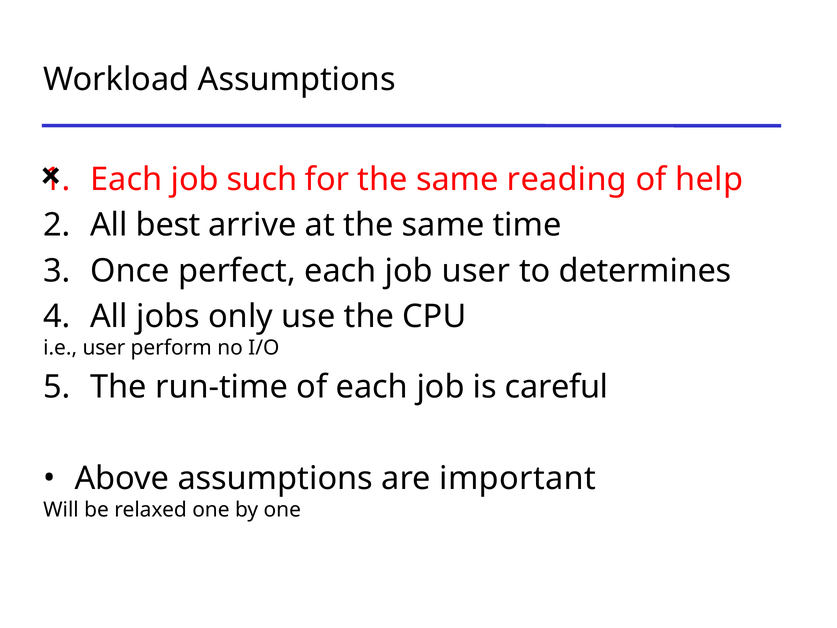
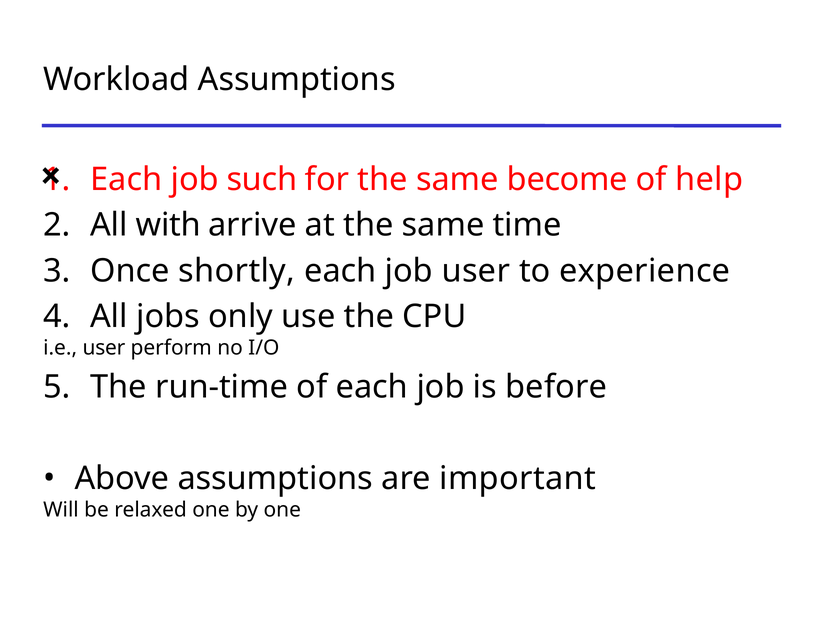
reading: reading -> become
best: best -> with
perfect: perfect -> shortly
determines: determines -> experience
careful: careful -> before
